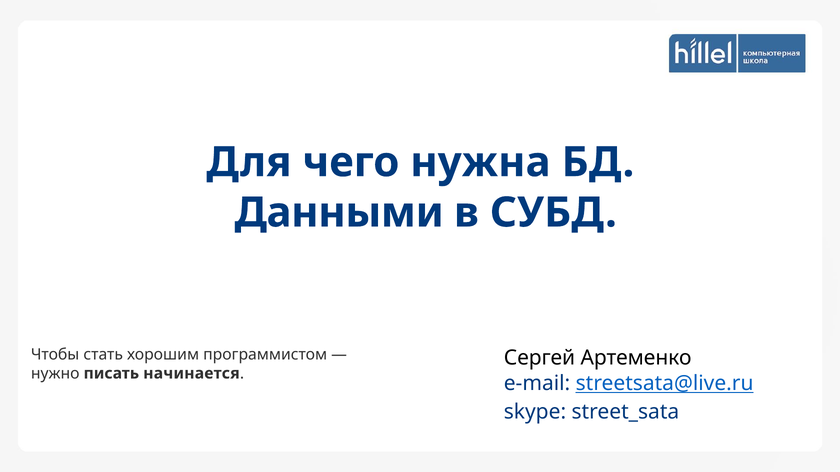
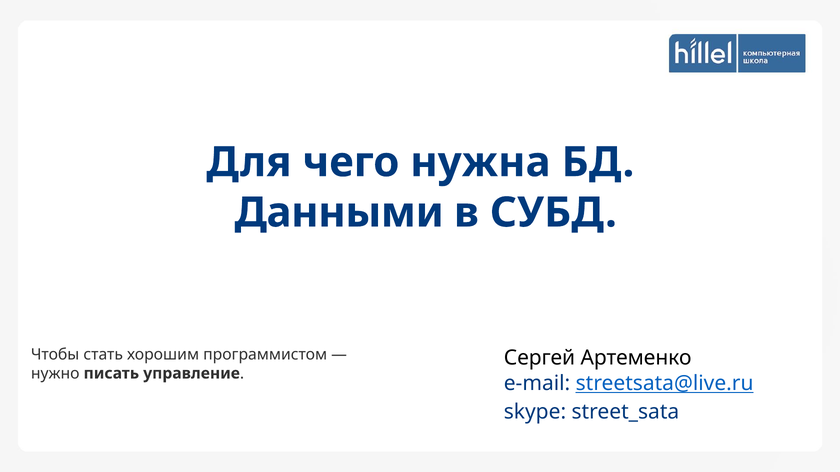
начинается: начинается -> управление
